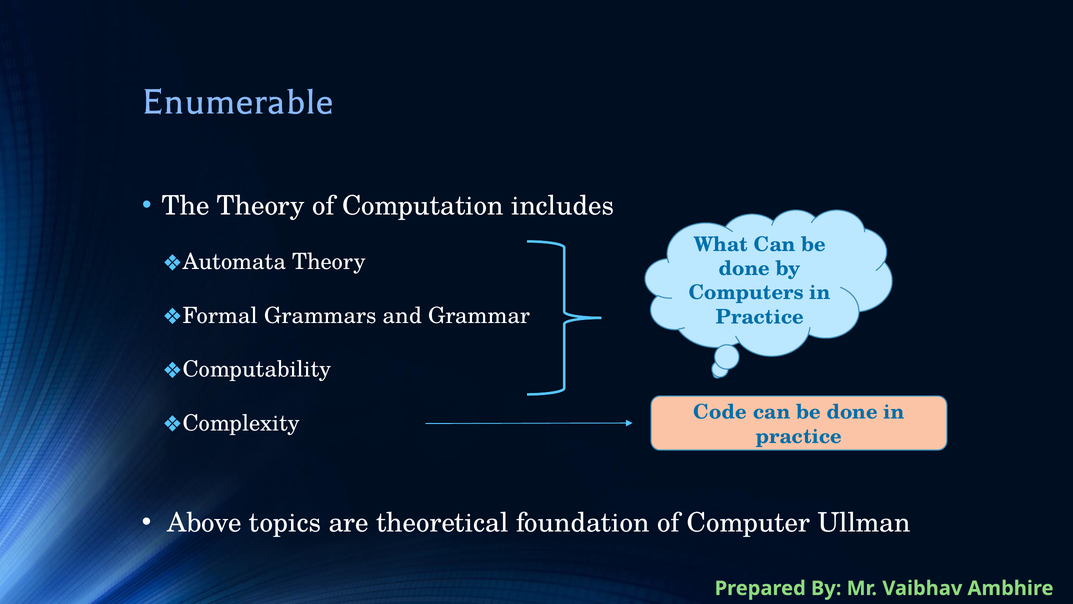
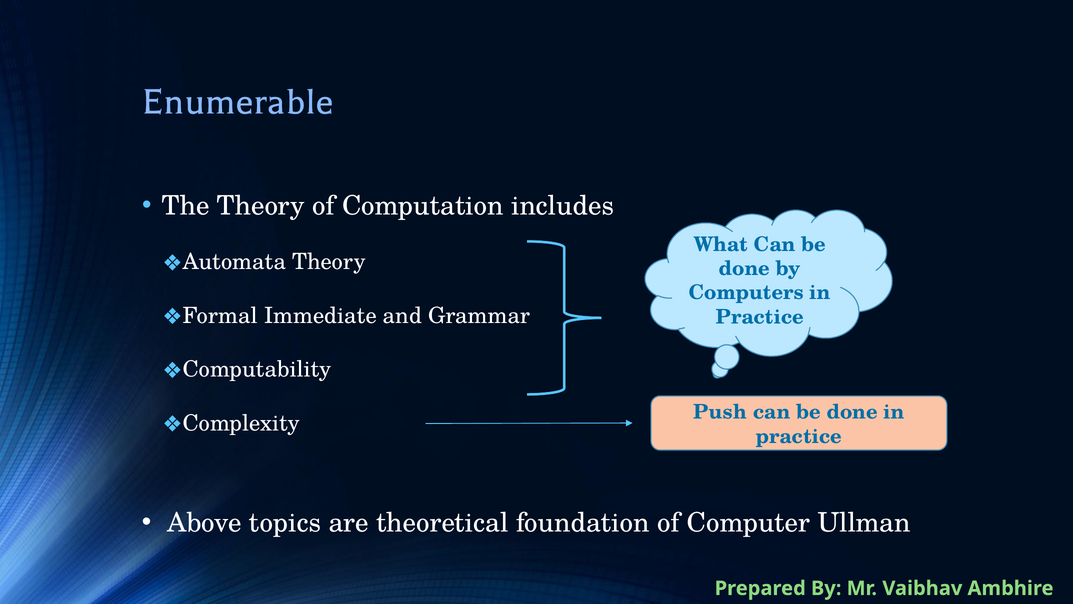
Grammars: Grammars -> Immediate
Code: Code -> Push
